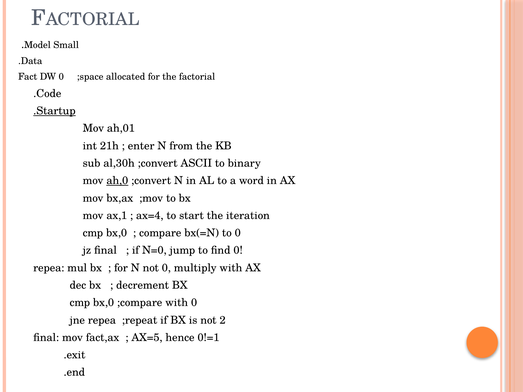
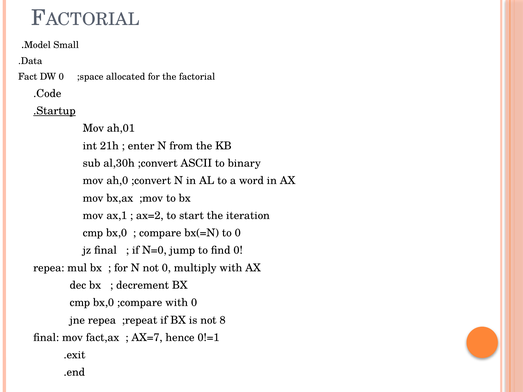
ah,0 underline: present -> none
ax=4: ax=4 -> ax=2
2: 2 -> 8
AX=5: AX=5 -> AX=7
